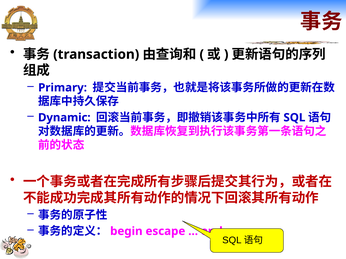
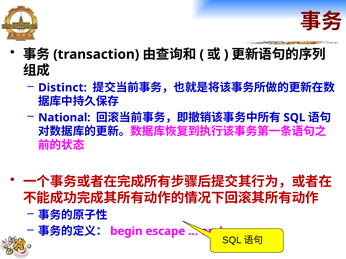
Primary: Primary -> Distinct
Dynamic: Dynamic -> National
